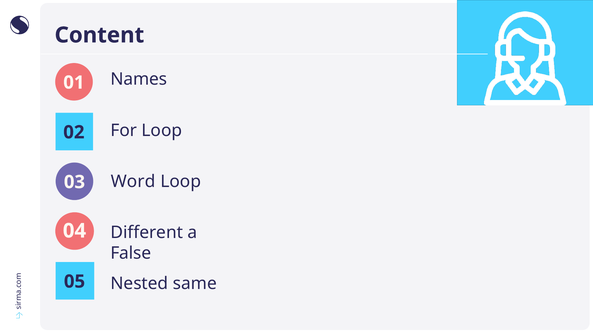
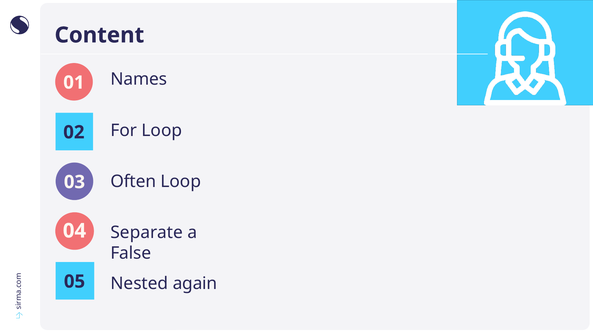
Word: Word -> Often
Different: Different -> Separate
same: same -> again
